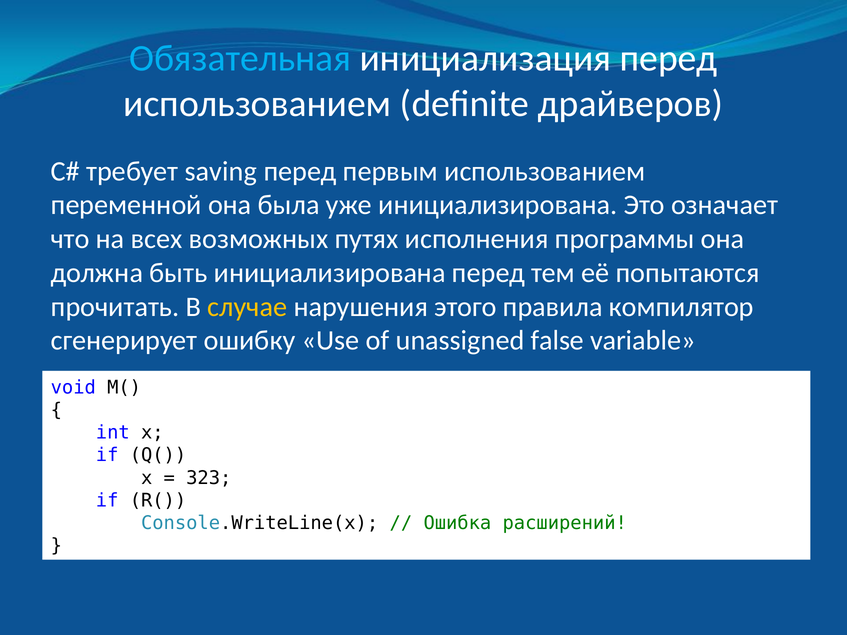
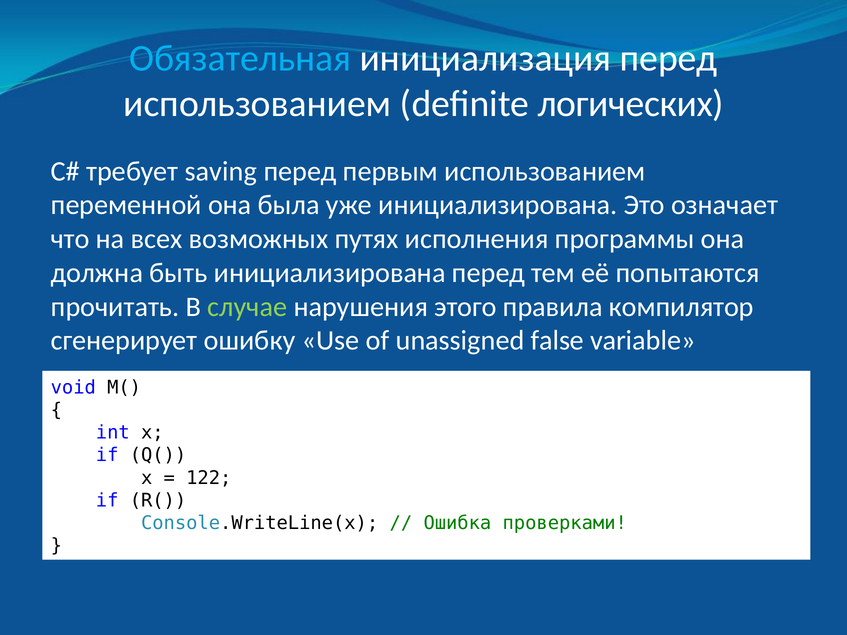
драйверов: драйверов -> логических
случае colour: yellow -> light green
323: 323 -> 122
расширений: расширений -> проверками
